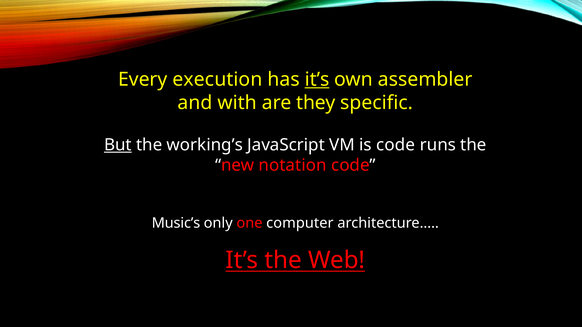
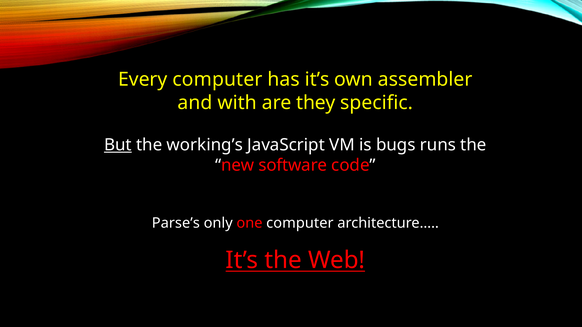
Every execution: execution -> computer
it’s at (317, 80) underline: present -> none
is code: code -> bugs
notation: notation -> software
Music’s: Music’s -> Parse’s
